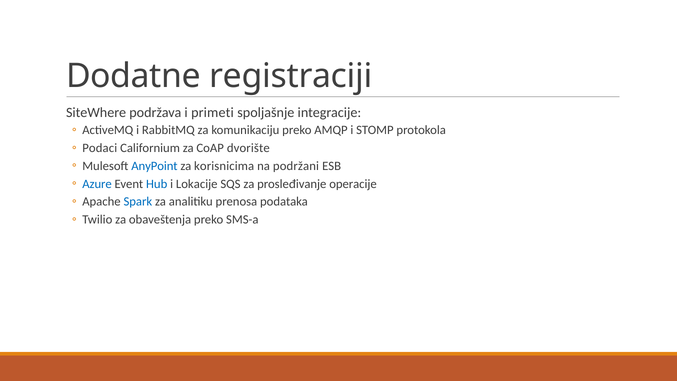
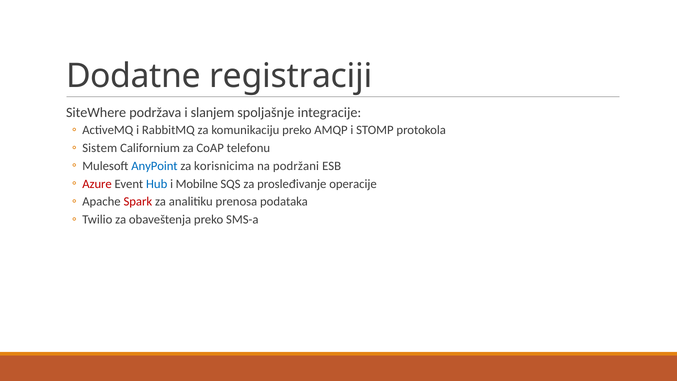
primeti: primeti -> slanjem
Podaci: Podaci -> Sistem
dvorište: dvorište -> telefonu
Azure colour: blue -> red
Lokacije: Lokacije -> Mobilne
Spark colour: blue -> red
